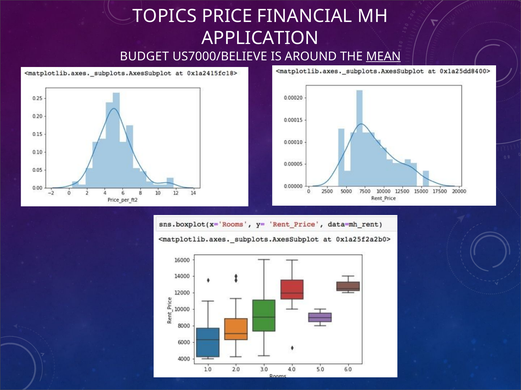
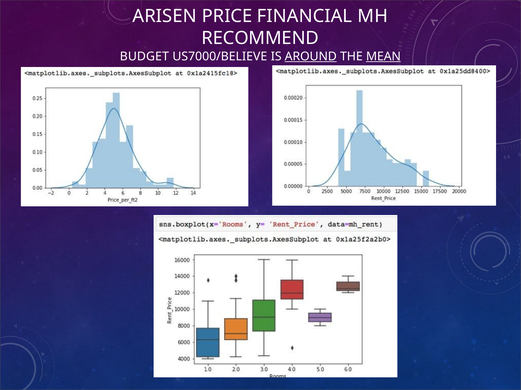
TOPICS: TOPICS -> ARISEN
APPLICATION: APPLICATION -> RECOMMEND
AROUND underline: none -> present
